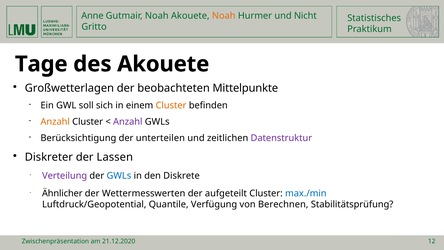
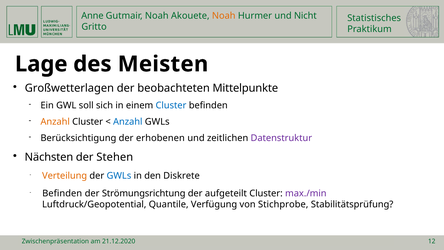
Tage: Tage -> Lage
des Akouete: Akouete -> Meisten
Cluster at (171, 105) colour: orange -> blue
Anzahl at (128, 122) colour: purple -> blue
unterteilen: unterteilen -> erhobenen
Diskreter: Diskreter -> Nächsten
Lassen: Lassen -> Stehen
Verteilung colour: purple -> orange
Ähnlicher at (62, 193): Ähnlicher -> Befinden
Wettermesswerten: Wettermesswerten -> Strömungsrichtung
max./min colour: blue -> purple
Berechnen: Berechnen -> Stichprobe
